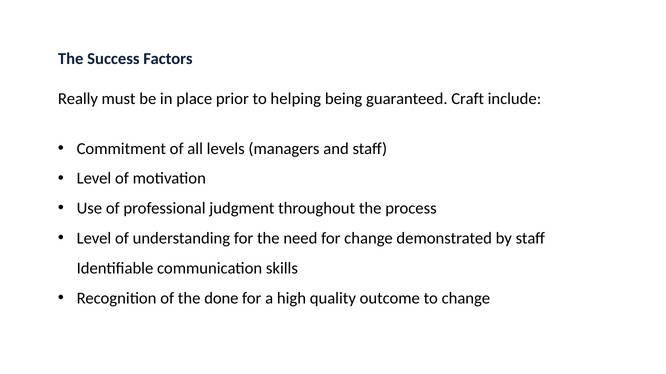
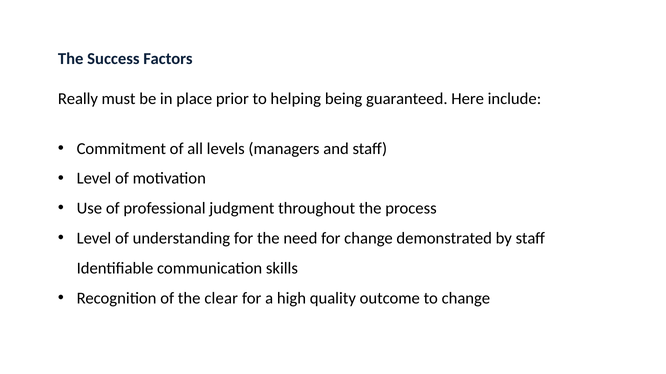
Craft: Craft -> Here
done: done -> clear
